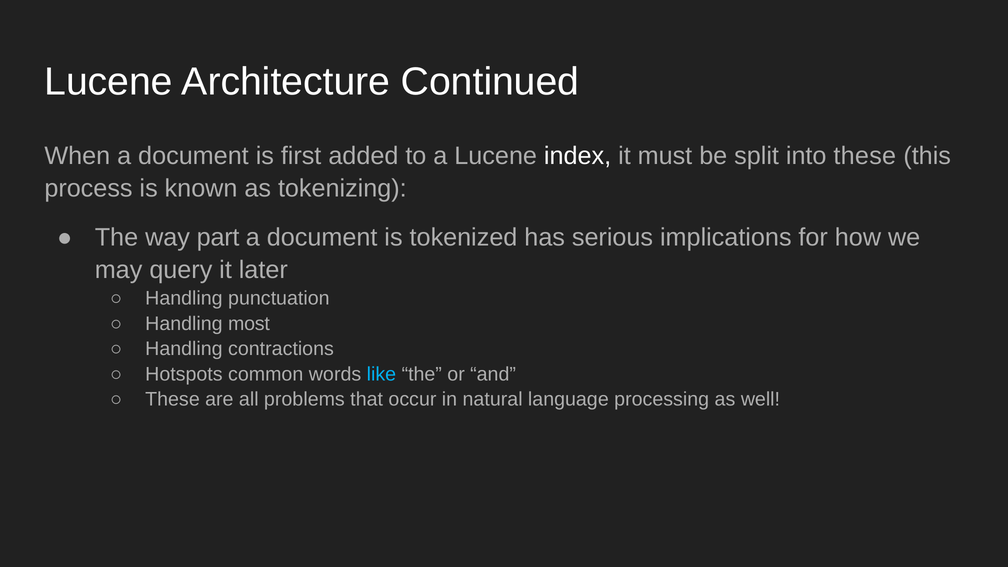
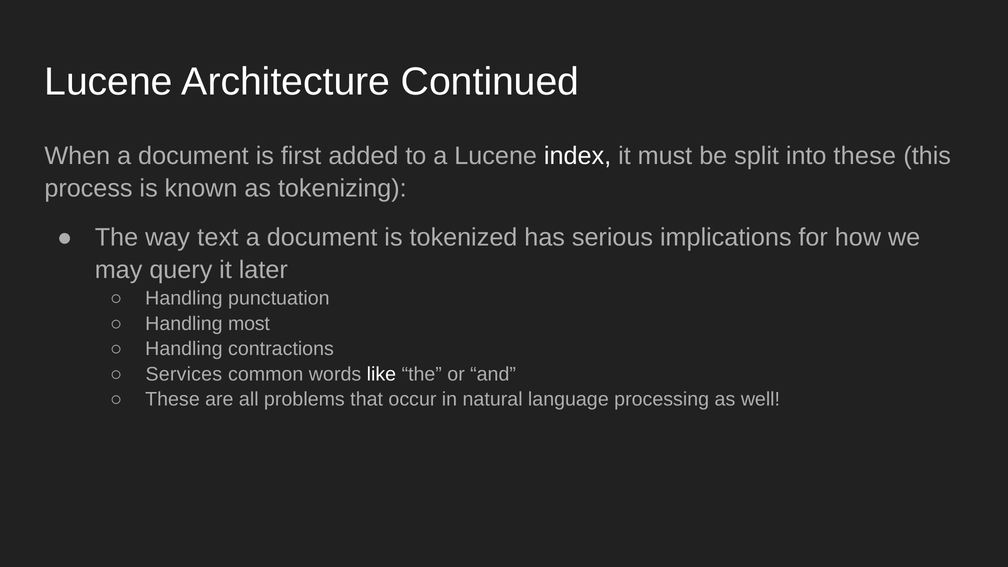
part: part -> text
Hotspots: Hotspots -> Services
like colour: light blue -> white
